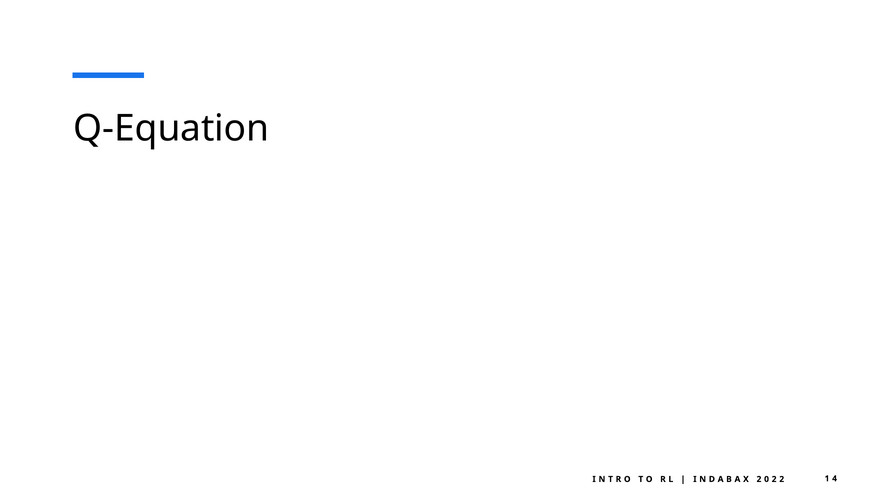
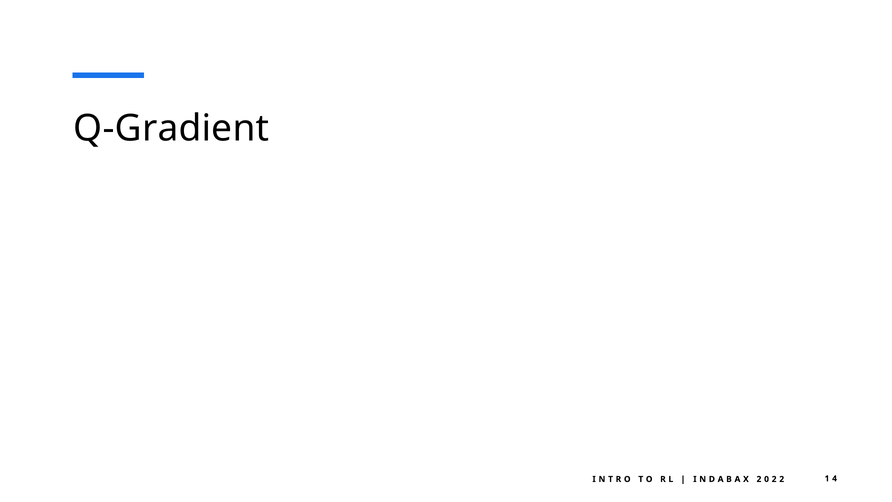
Q-Equation: Q-Equation -> Q-Gradient
